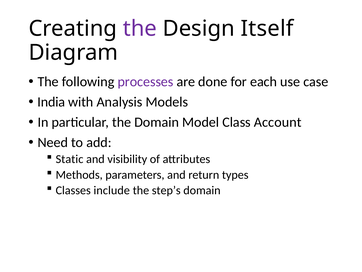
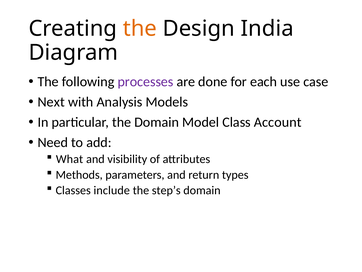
the at (140, 29) colour: purple -> orange
Itself: Itself -> India
India: India -> Next
Static: Static -> What
